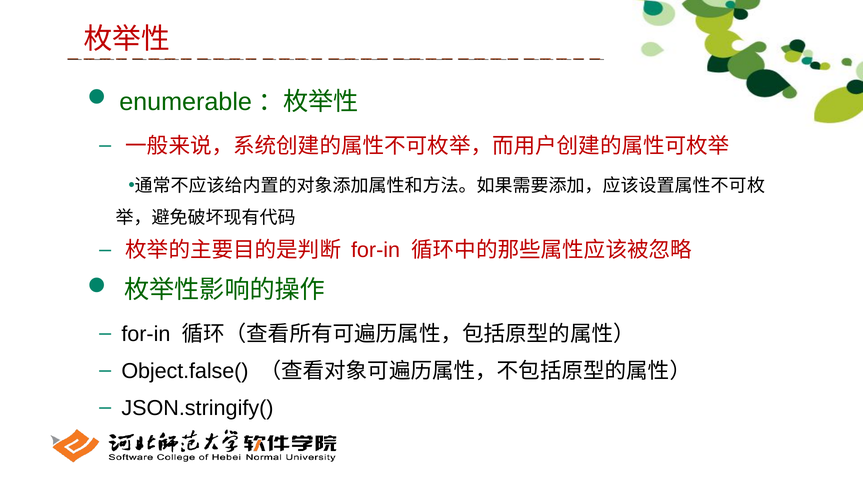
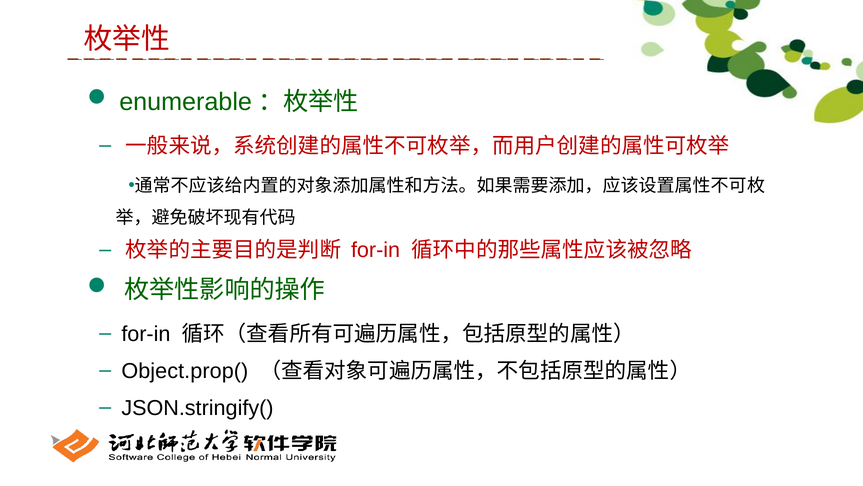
Object.false(: Object.false( -> Object.prop(
